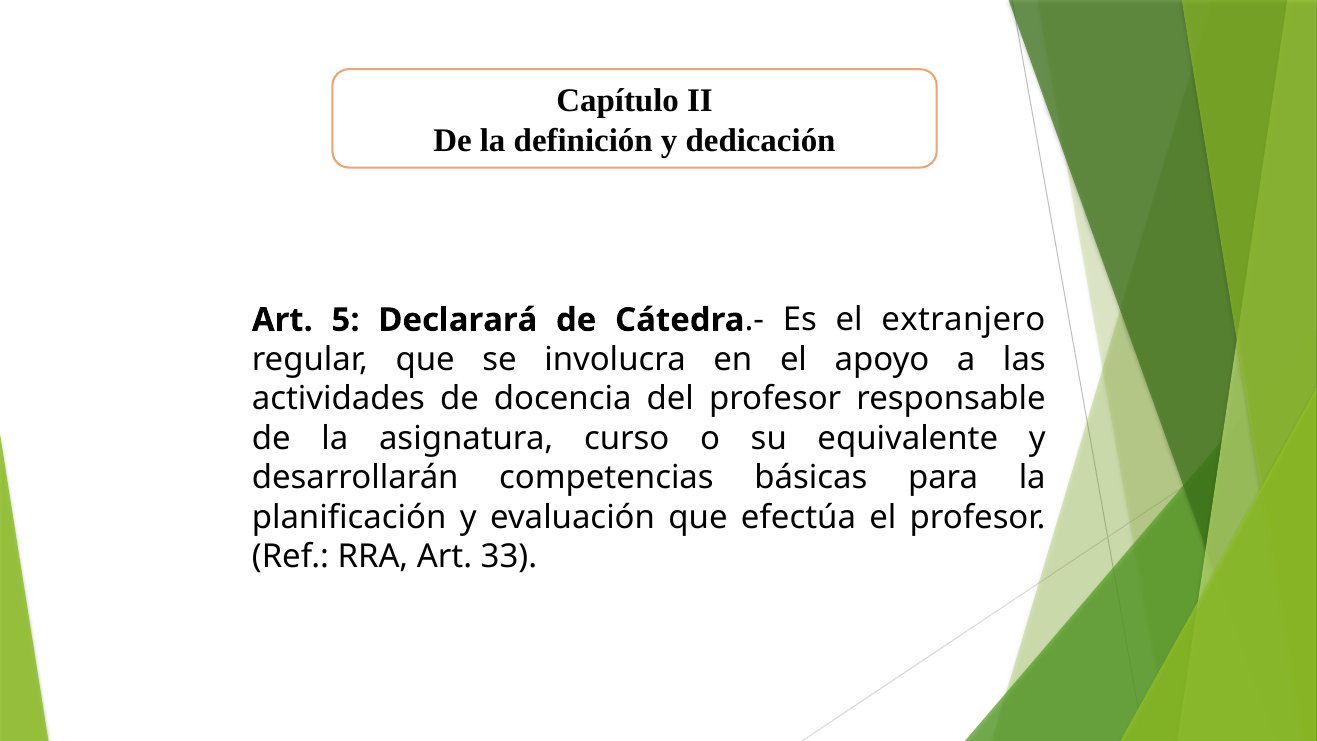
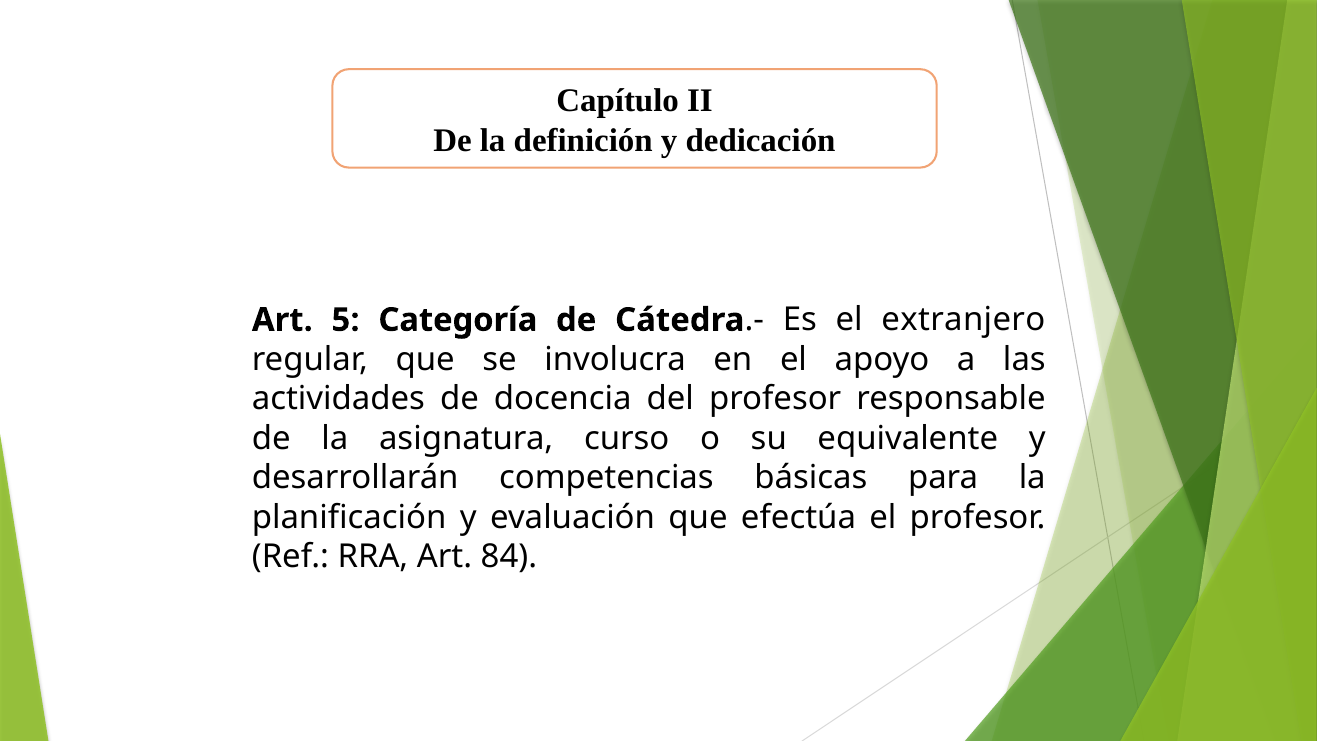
Declarará: Declarará -> Categoría
33: 33 -> 84
